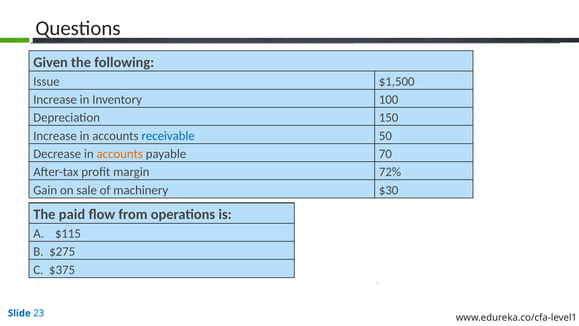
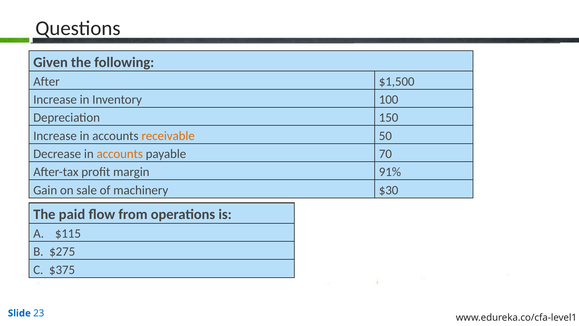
Issue: Issue -> After
receivable colour: blue -> orange
72%: 72% -> 91%
